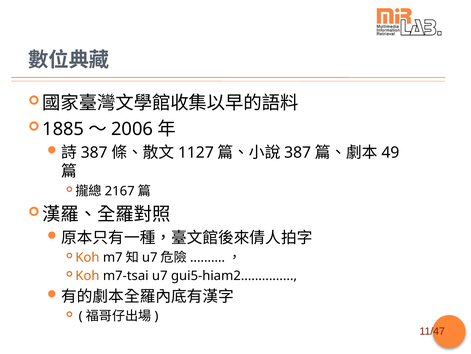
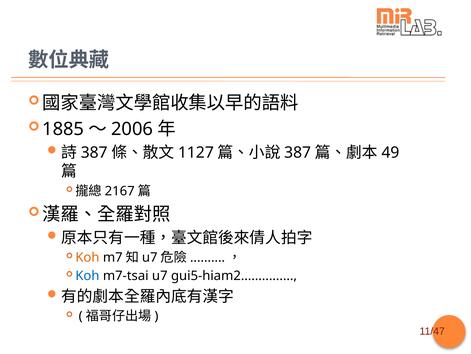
Koh at (87, 275) colour: orange -> blue
